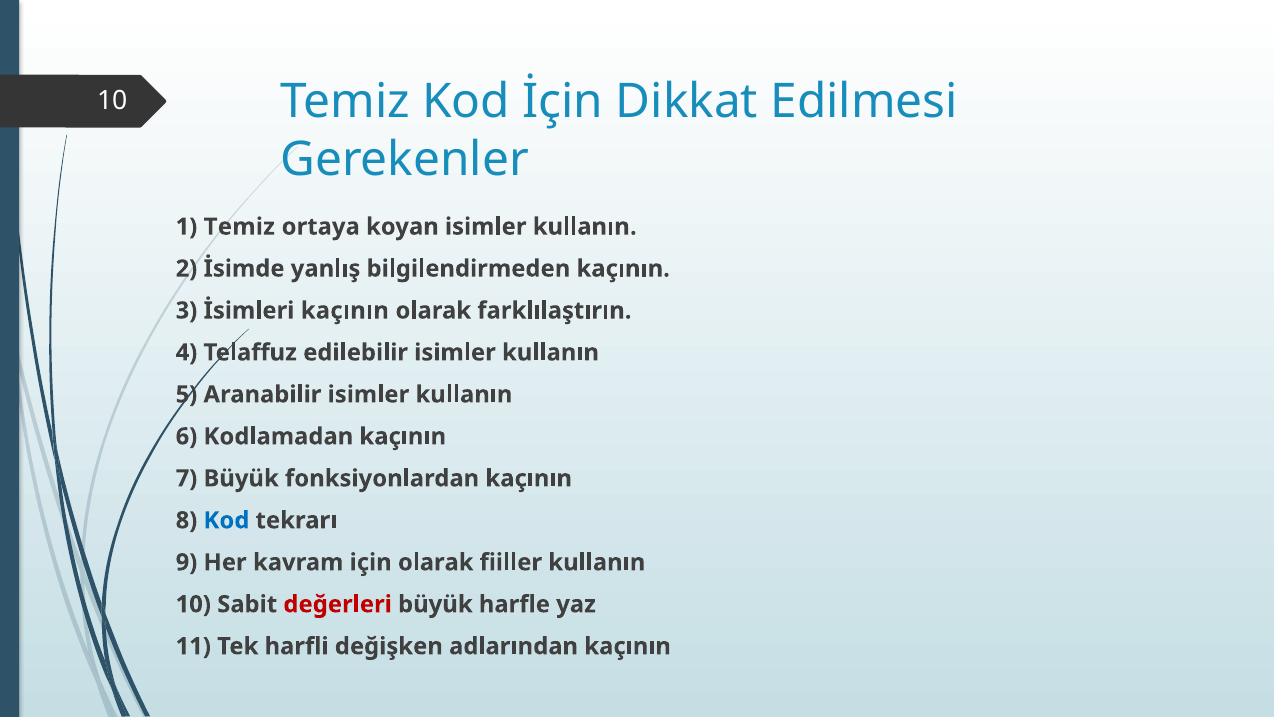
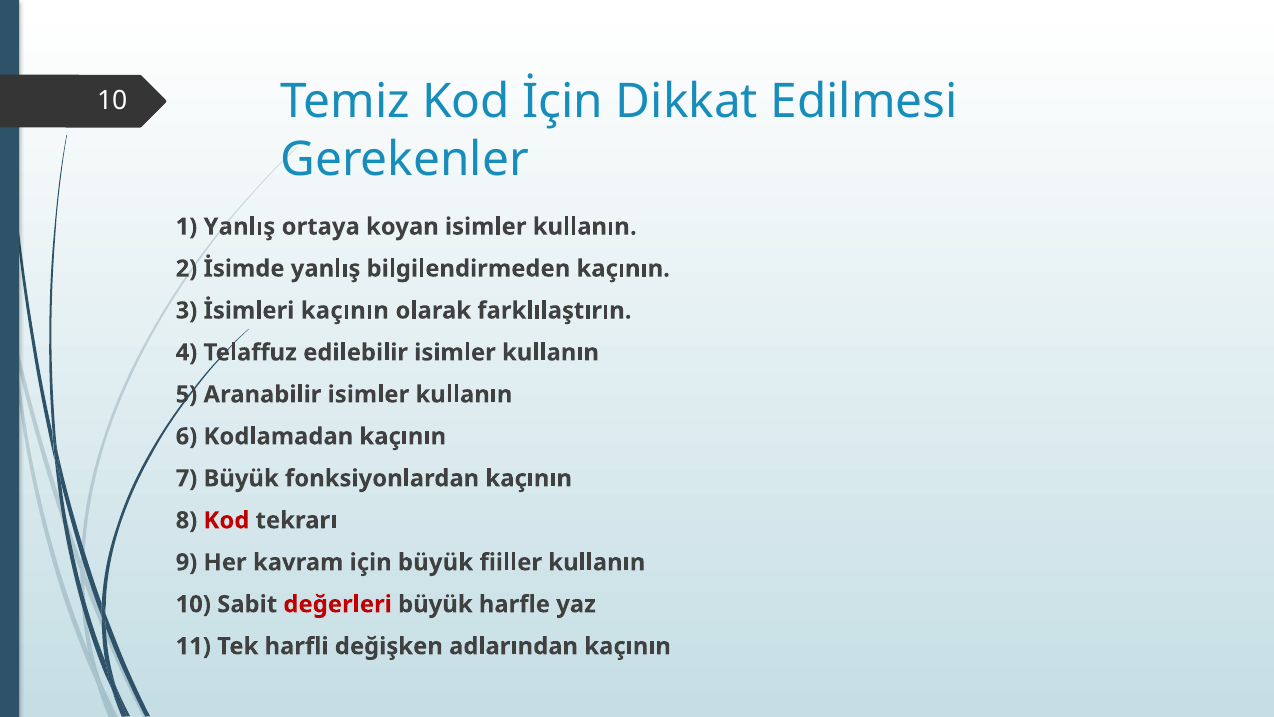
1 Temiz: Temiz -> Yanlış
Kod at (226, 520) colour: blue -> red
için olarak: olarak -> büyük
